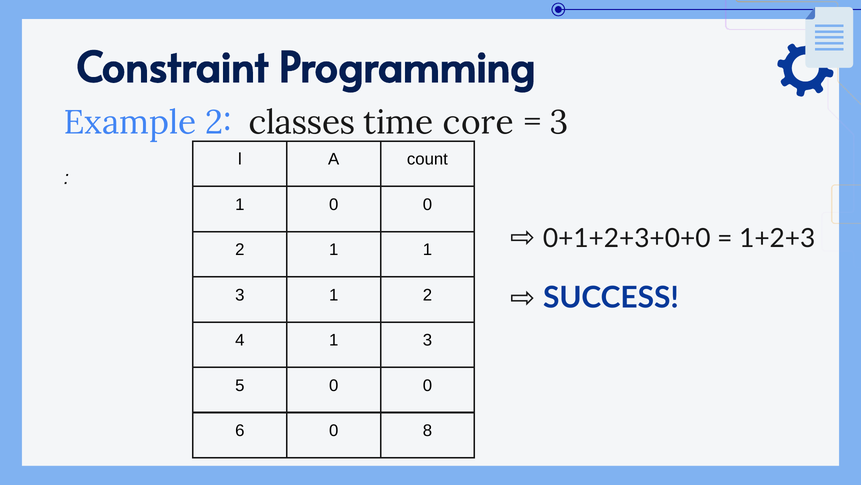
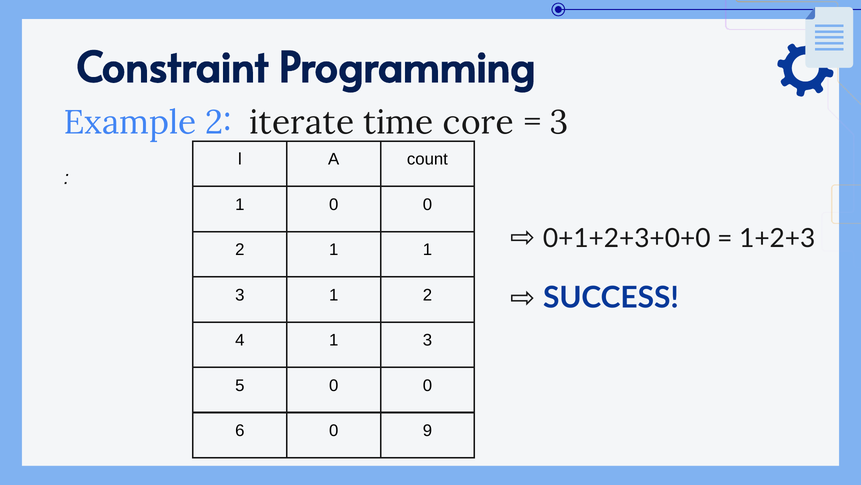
classes: classes -> iterate
8: 8 -> 9
